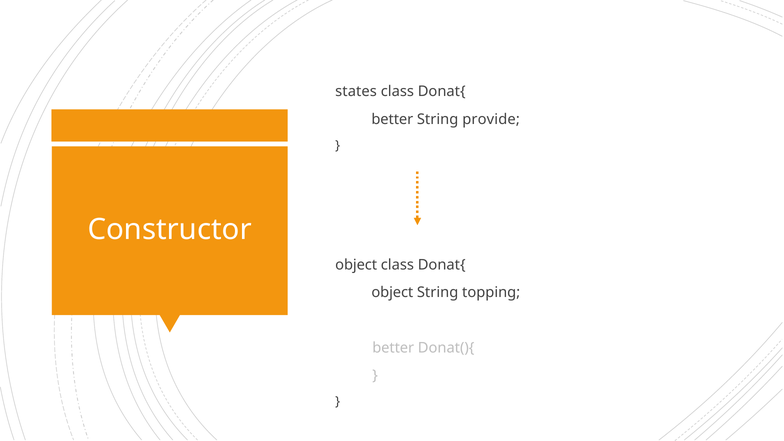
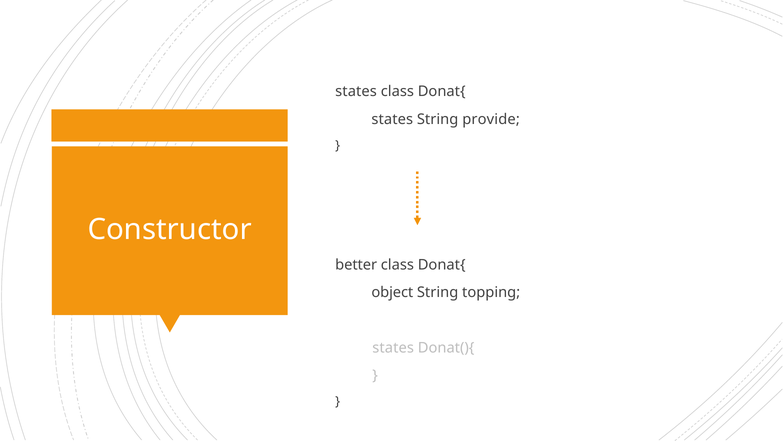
better at (392, 119): better -> states
object at (356, 265): object -> better
better at (393, 348): better -> states
